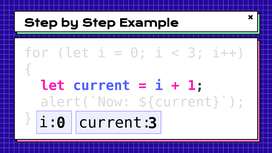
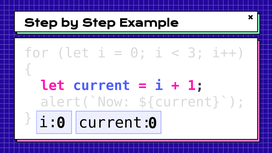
0 3: 3 -> 0
